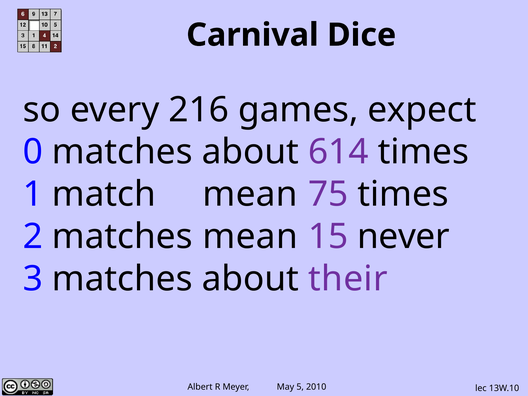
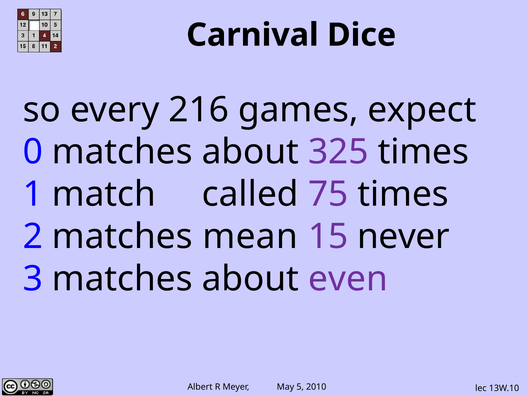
614: 614 -> 325
match mean: mean -> called
their: their -> even
